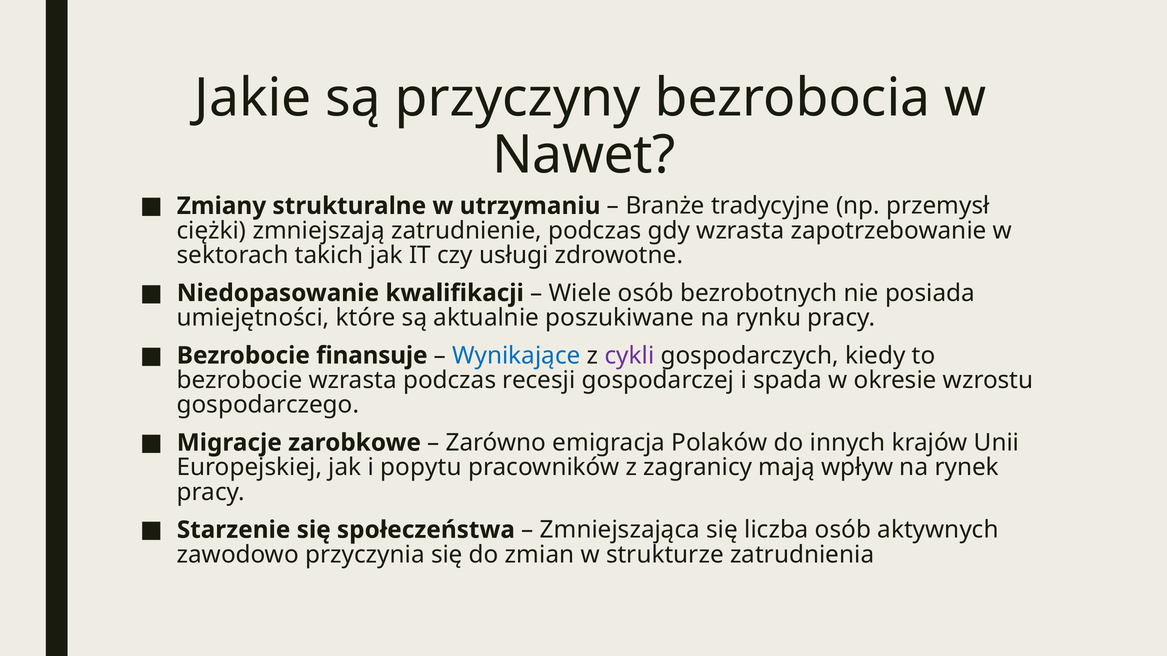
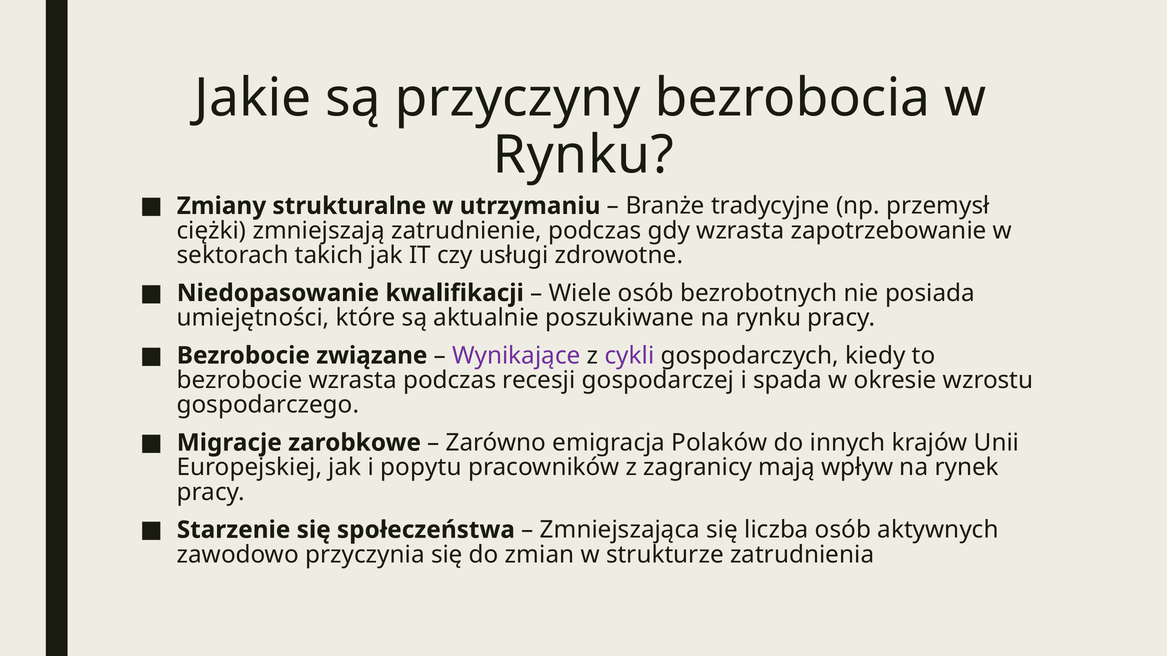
Nawet at (584, 155): Nawet -> Rynku
finansuje: finansuje -> związane
Wynikające colour: blue -> purple
